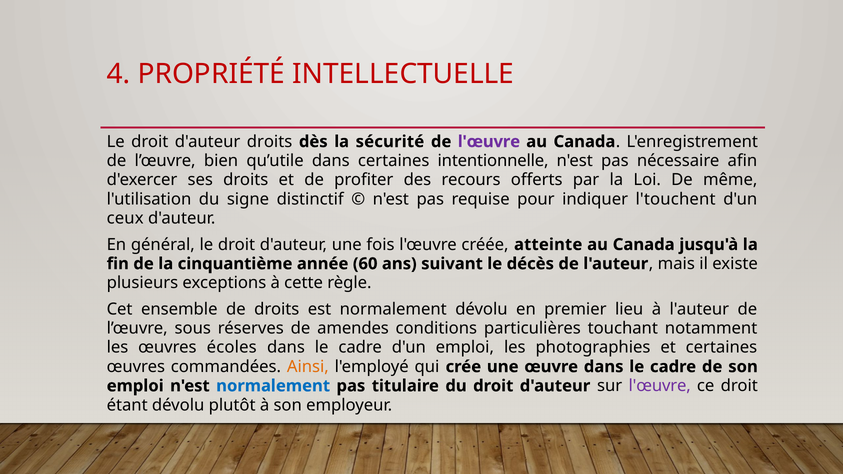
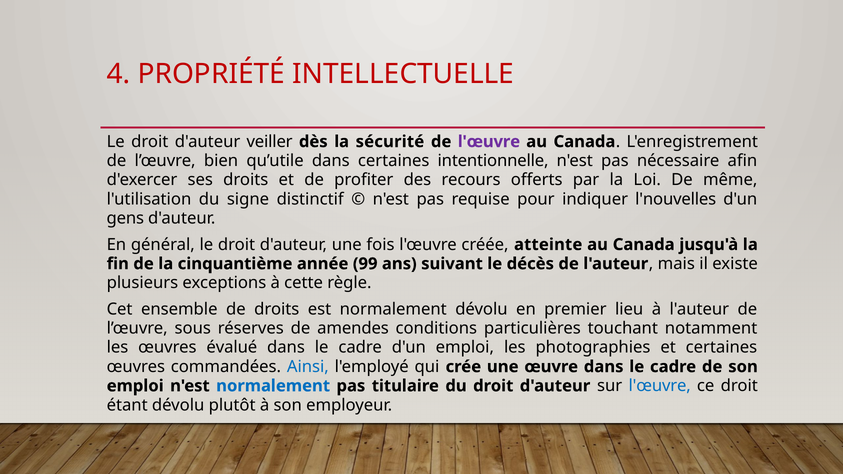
d'auteur droits: droits -> veiller
l'touchent: l'touchent -> l'nouvelles
ceux: ceux -> gens
60: 60 -> 99
écoles: écoles -> évalué
Ainsi colour: orange -> blue
l'œuvre at (660, 386) colour: purple -> blue
